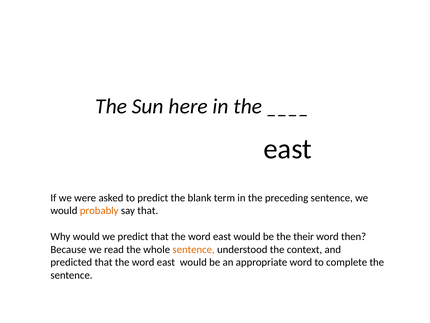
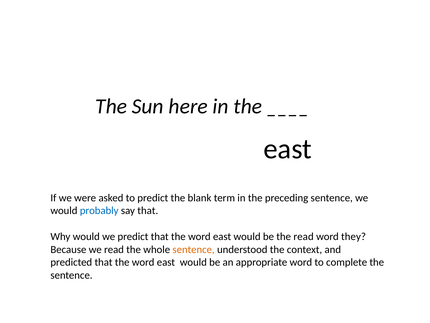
probably colour: orange -> blue
the their: their -> read
then: then -> they
